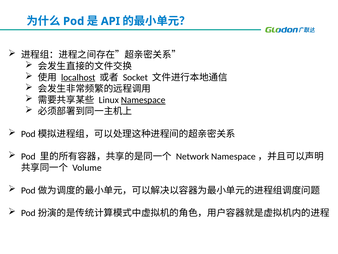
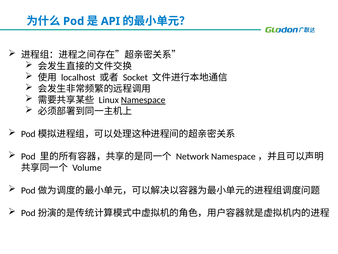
localhost underline: present -> none
